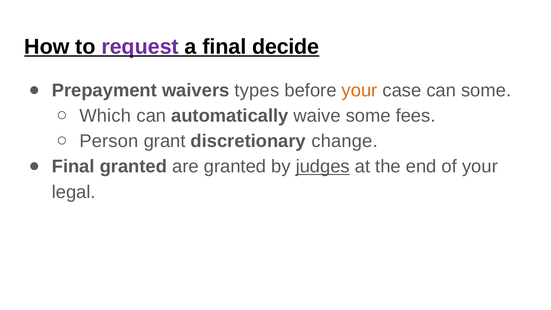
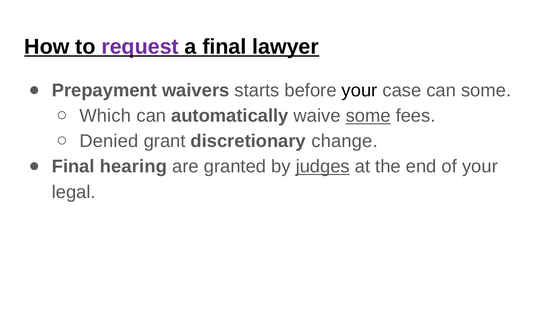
decide: decide -> lawyer
types: types -> starts
your at (360, 91) colour: orange -> black
some at (368, 116) underline: none -> present
Person: Person -> Denied
Final granted: granted -> hearing
